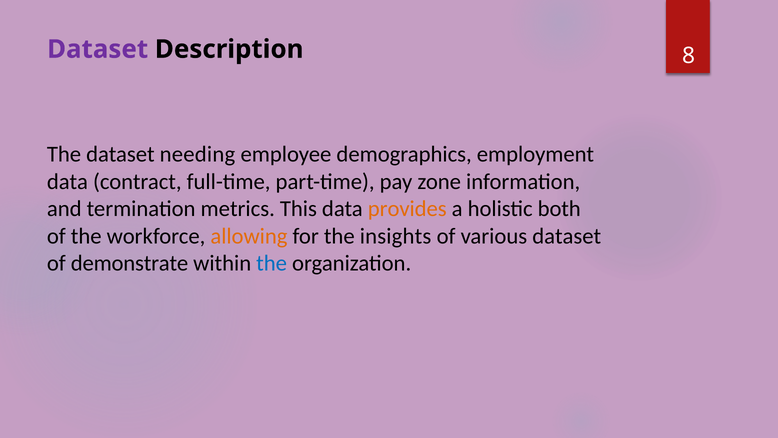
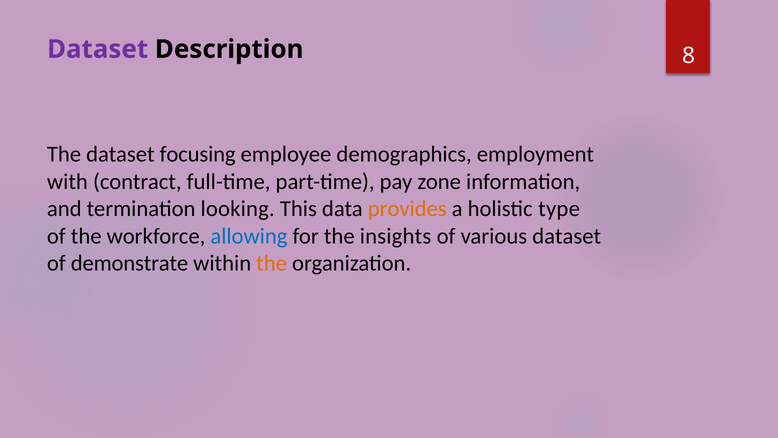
needing: needing -> focusing
data at (67, 181): data -> with
metrics: metrics -> looking
both: both -> type
allowing colour: orange -> blue
the at (272, 263) colour: blue -> orange
